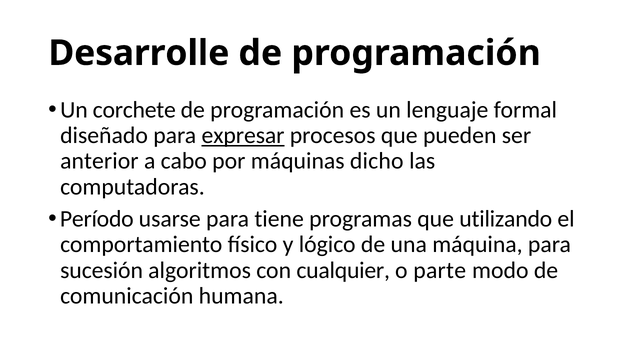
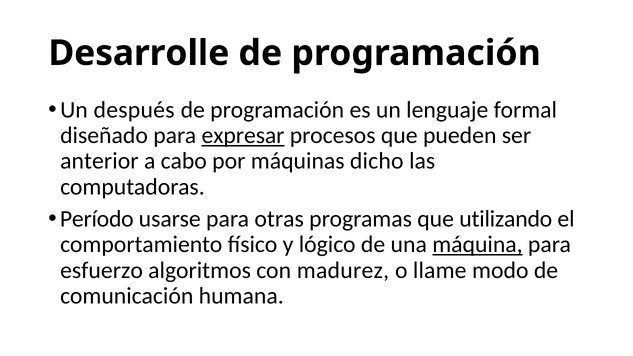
corchete: corchete -> después
tiene: tiene -> otras
máquina underline: none -> present
sucesión: sucesión -> esfuerzo
cualquier: cualquier -> madurez
parte: parte -> llame
